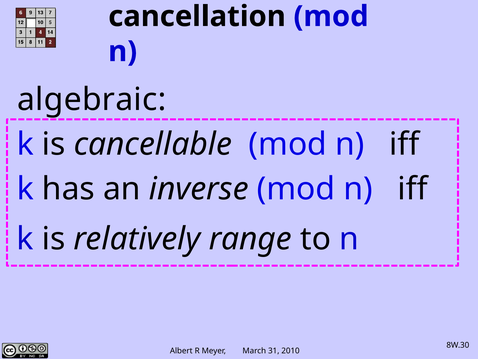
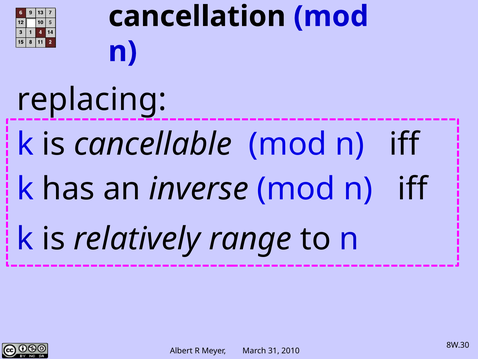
algebraic: algebraic -> replacing
